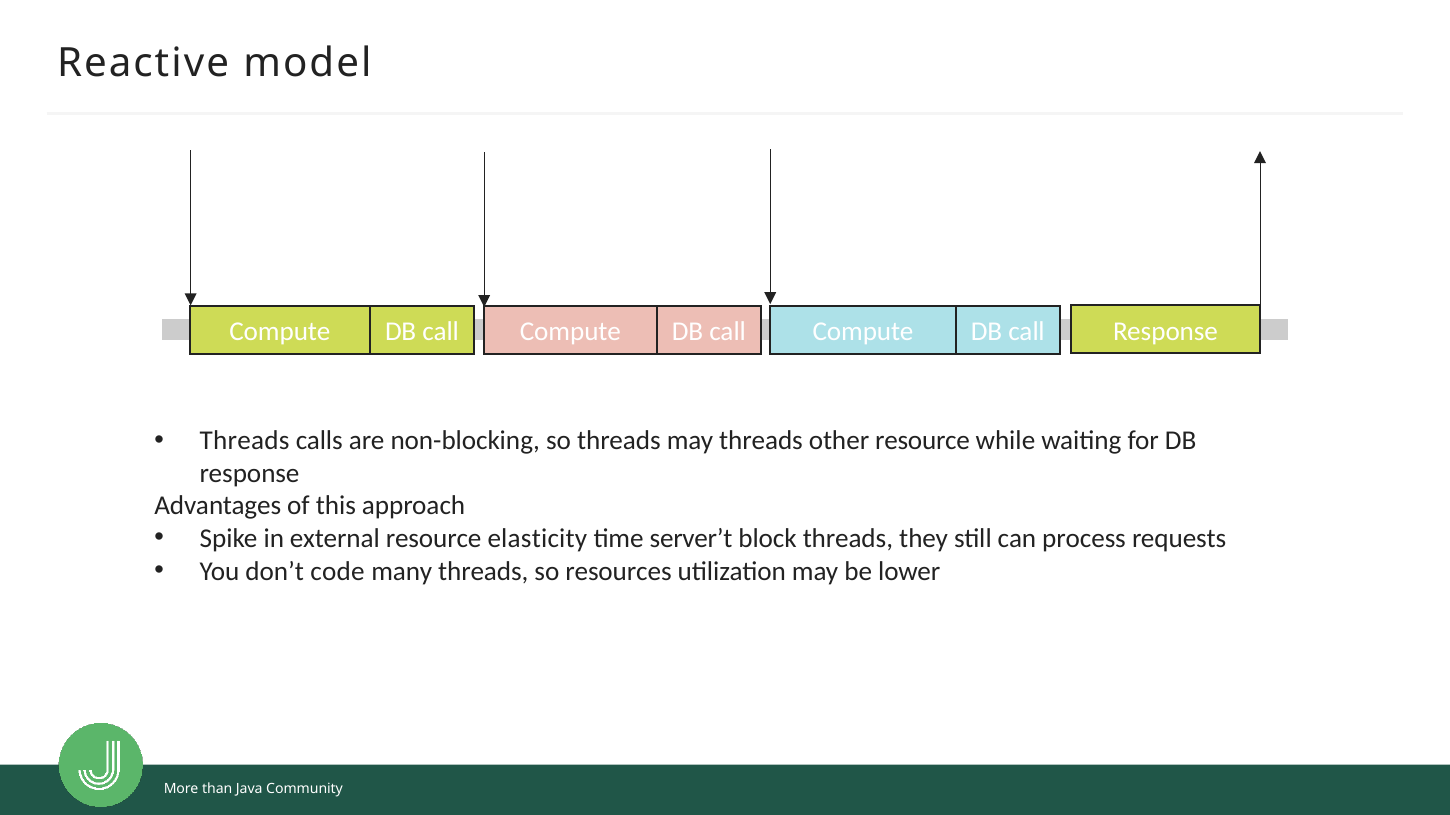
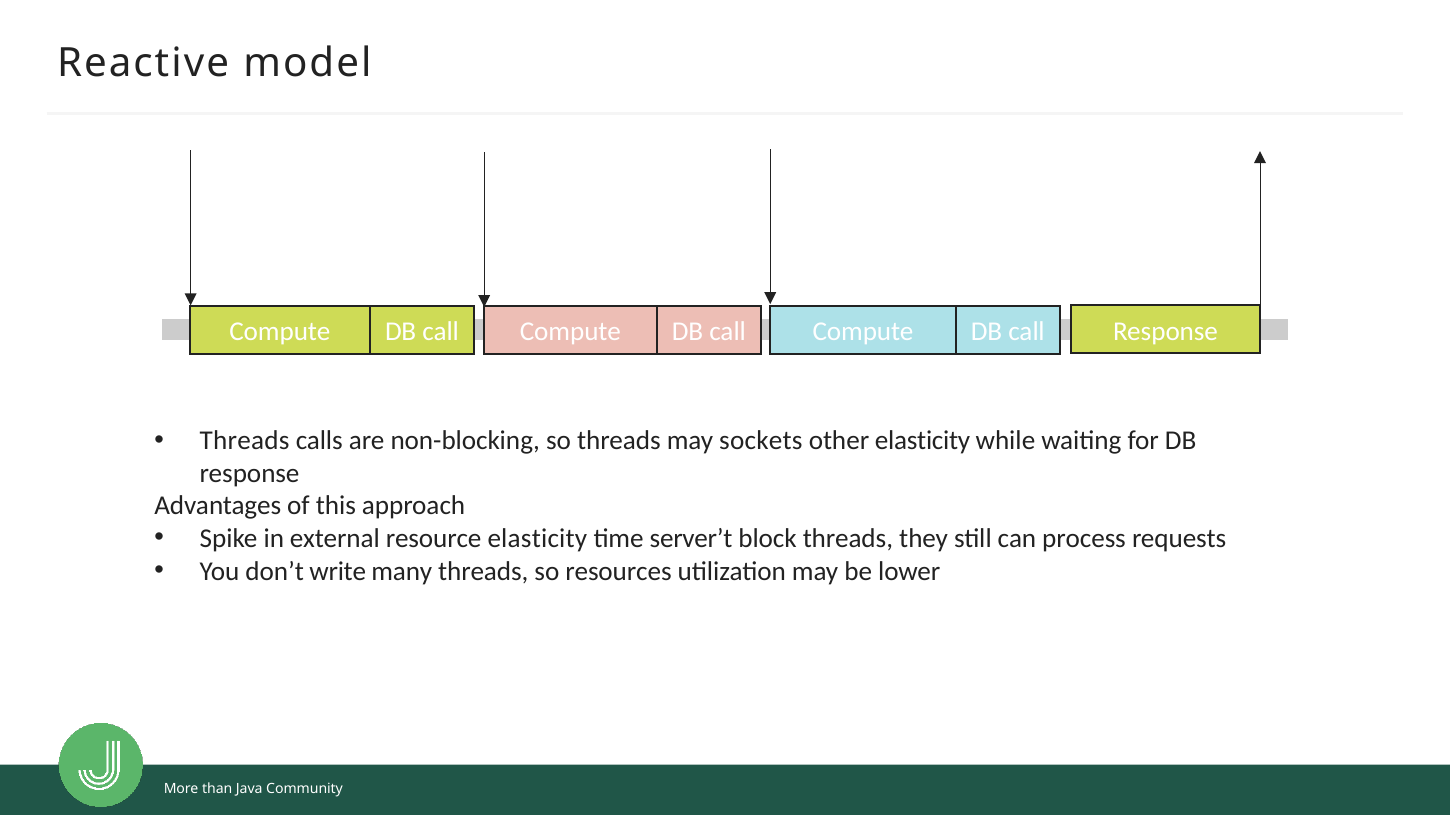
may threads: threads -> sockets
other resource: resource -> elasticity
code: code -> write
